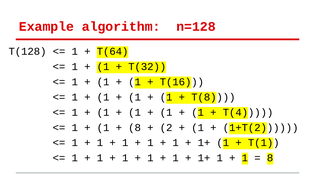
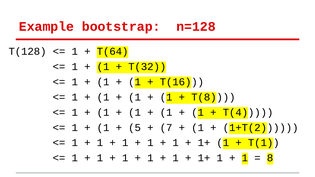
algorithm: algorithm -> bootstrap
8 at (135, 128): 8 -> 5
2: 2 -> 7
